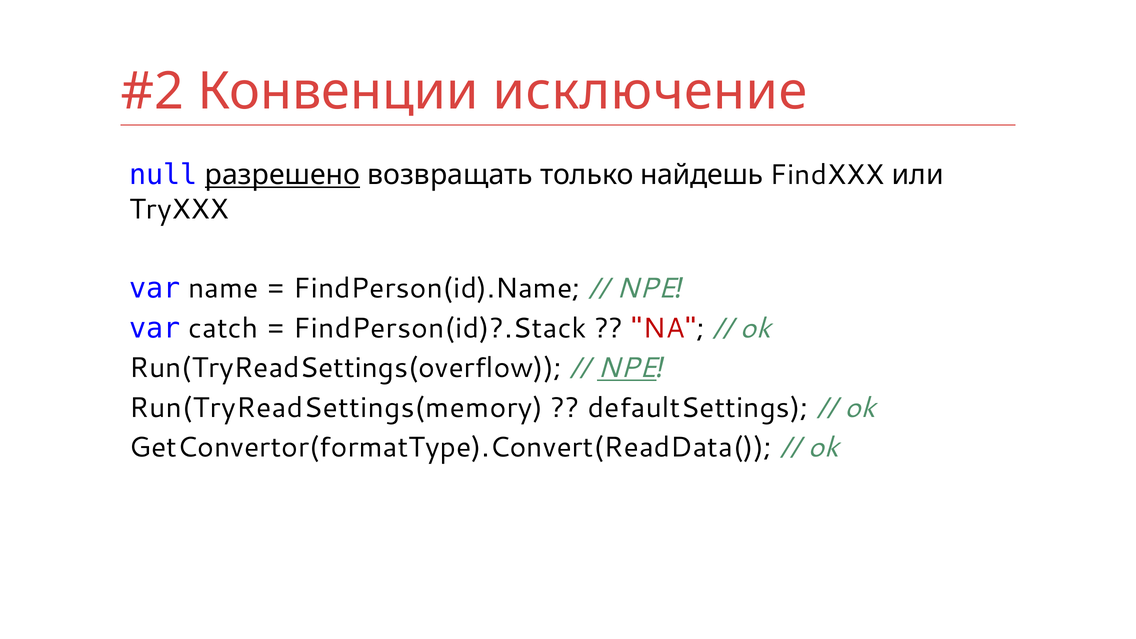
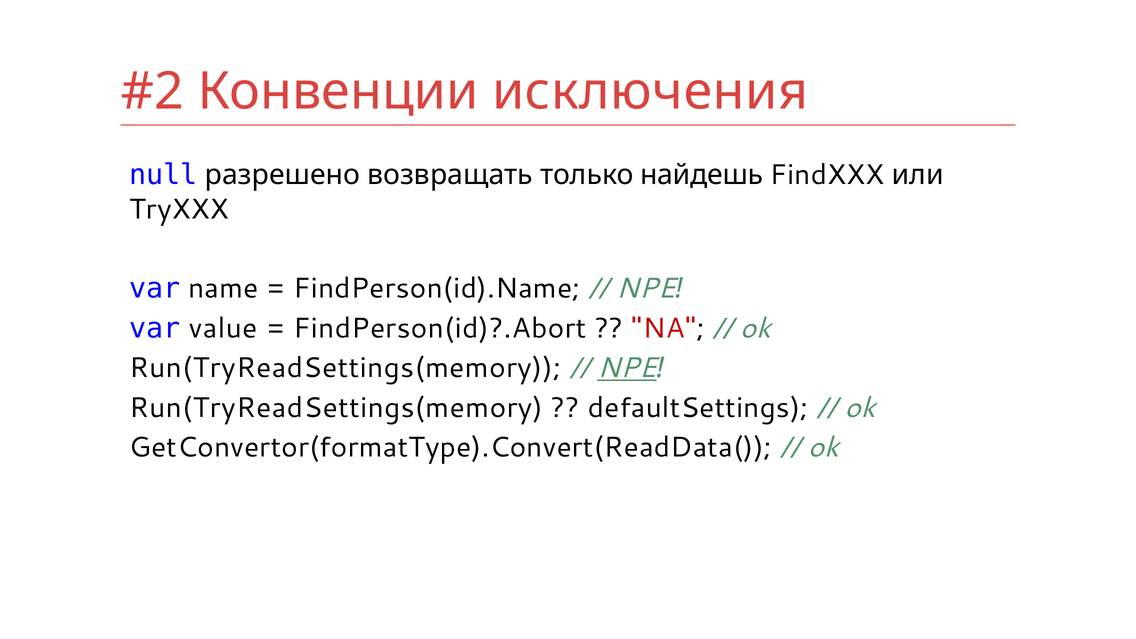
исключение: исключение -> исключения
разрешено underline: present -> none
catch: catch -> value
FindPerson(id)?.Stack: FindPerson(id)?.Stack -> FindPerson(id)?.Abort
Run(TryReadSettings(overflow at (345, 368): Run(TryReadSettings(overflow -> Run(TryReadSettings(memory
